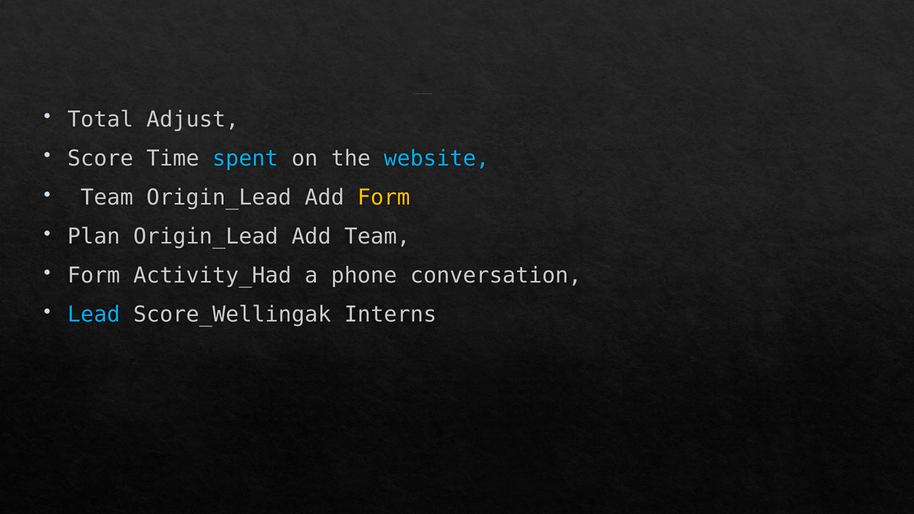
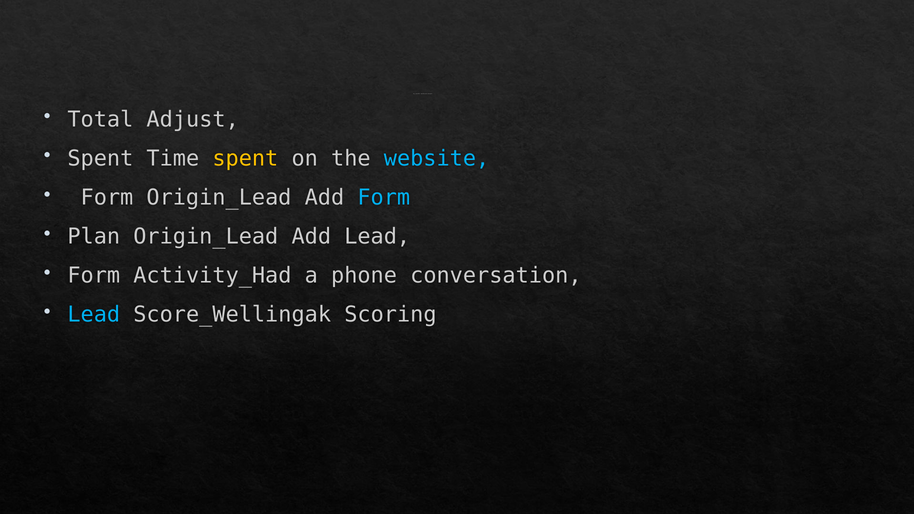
Score at (100, 158): Score -> Spent
spent at (245, 158) colour: light blue -> yellow
Team at (107, 197): Team -> Form
Form at (384, 197) colour: yellow -> light blue
Add Team: Team -> Lead
Interns: Interns -> Scoring
